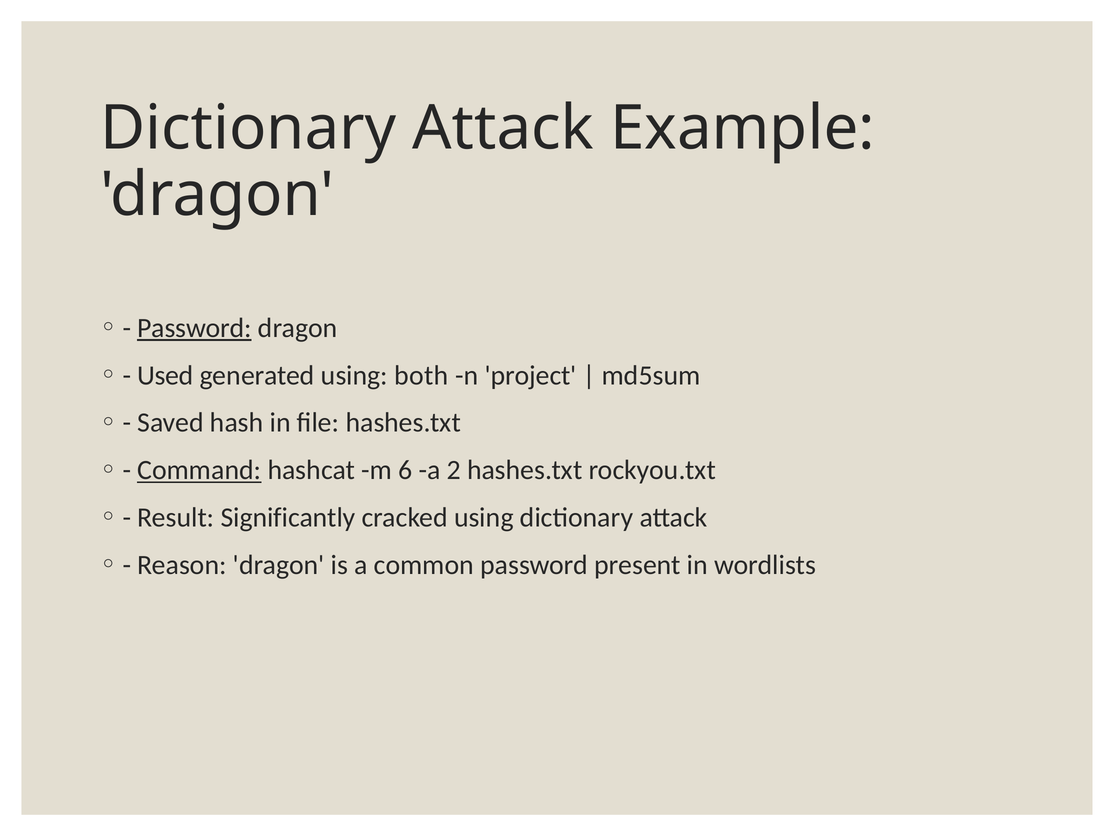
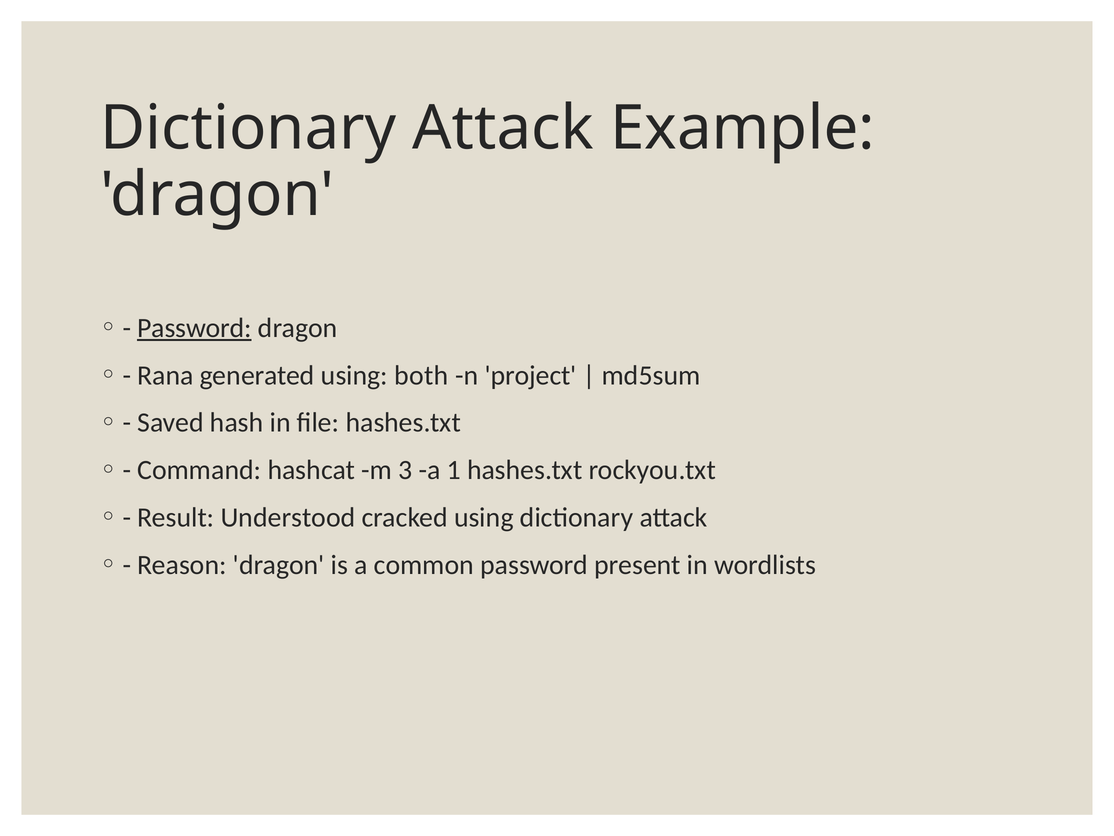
Used: Used -> Rana
Command underline: present -> none
6: 6 -> 3
2: 2 -> 1
Significantly: Significantly -> Understood
